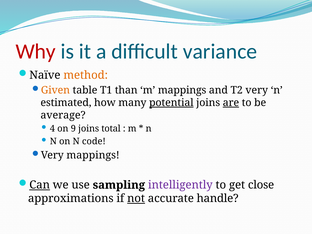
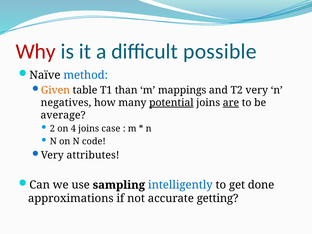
variance: variance -> possible
method colour: orange -> blue
estimated: estimated -> negatives
4: 4 -> 2
9: 9 -> 4
total: total -> case
Very mappings: mappings -> attributes
Can underline: present -> none
intelligently colour: purple -> blue
close: close -> done
not underline: present -> none
handle: handle -> getting
